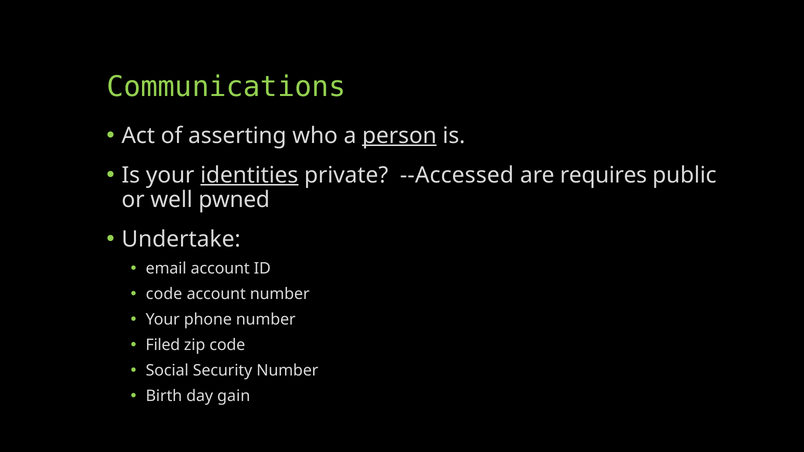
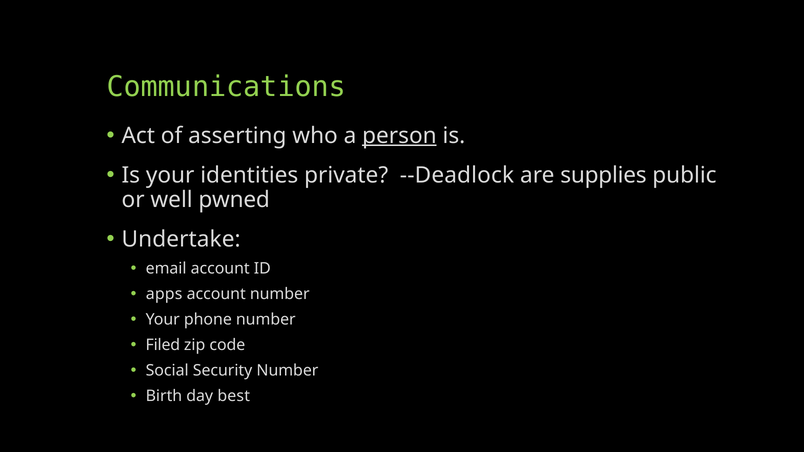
identities underline: present -> none
--Accessed: --Accessed -> --Deadlock
requires: requires -> supplies
code at (164, 294): code -> apps
gain: gain -> best
